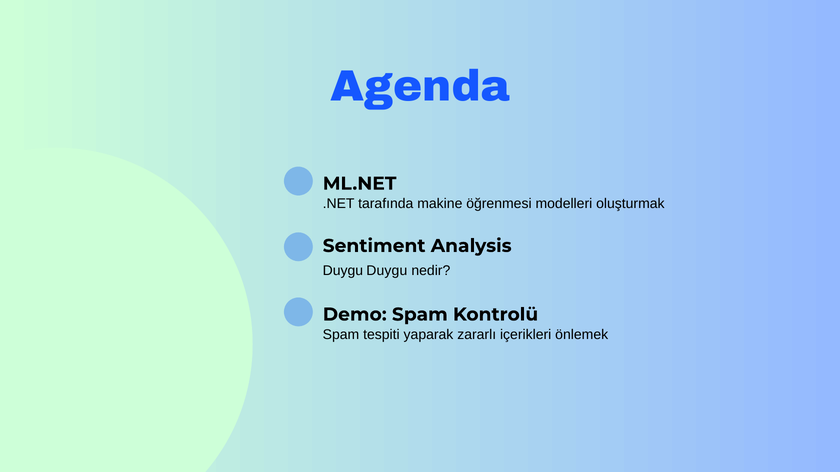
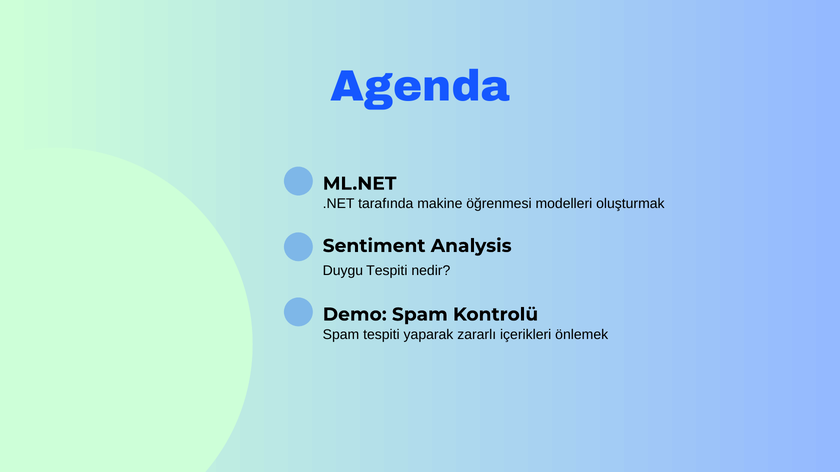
Duygu Duygu: Duygu -> Tespiti
